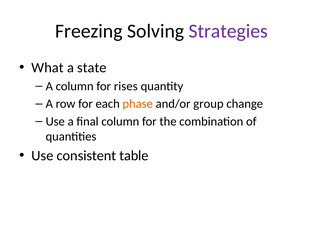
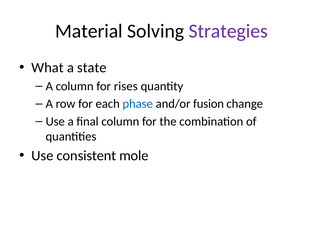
Freezing: Freezing -> Material
phase colour: orange -> blue
group: group -> fusion
table: table -> mole
